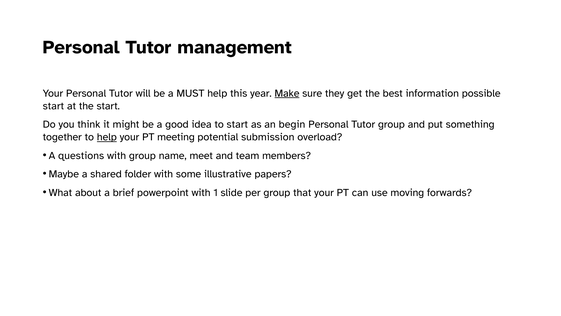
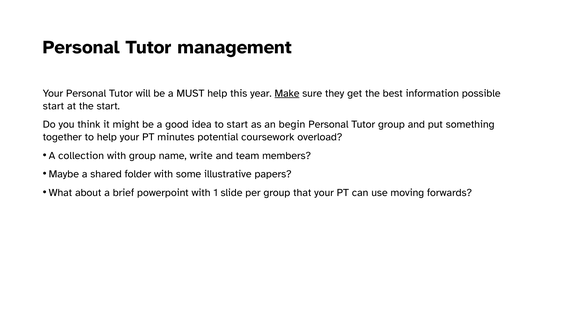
help at (107, 137) underline: present -> none
meeting: meeting -> minutes
submission: submission -> coursework
questions: questions -> collection
meet: meet -> write
